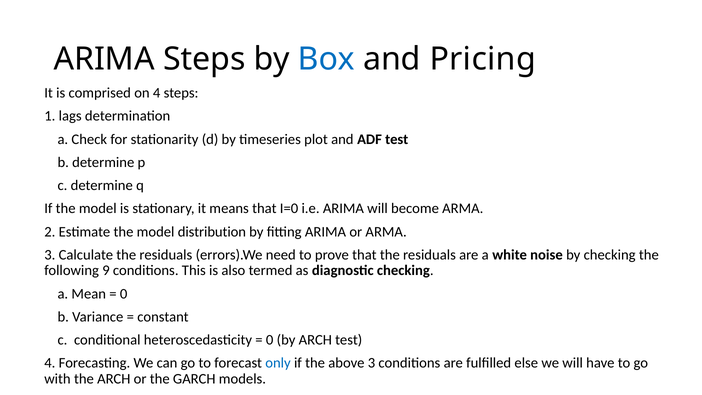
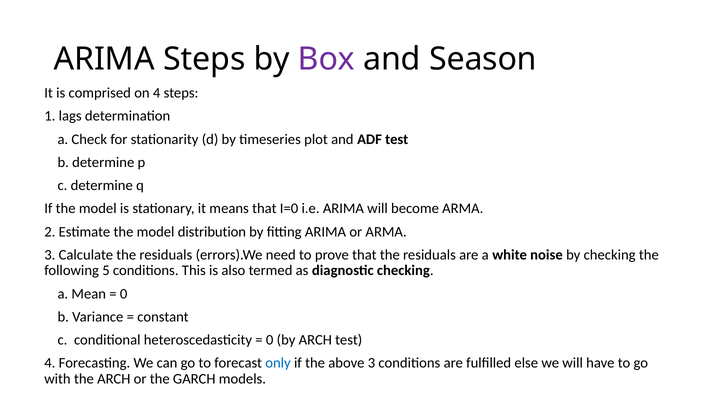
Box colour: blue -> purple
Pricing: Pricing -> Season
9: 9 -> 5
